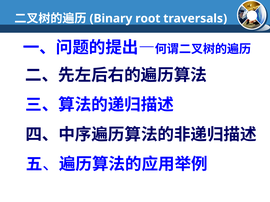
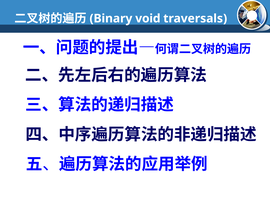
root: root -> void
